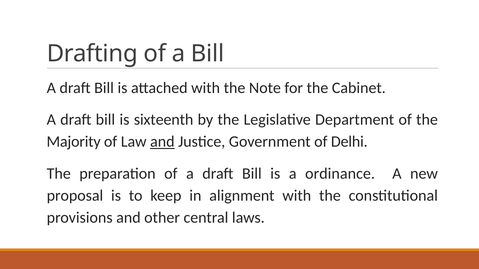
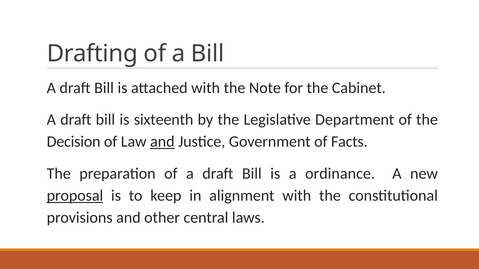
Majority: Majority -> Decision
Delhi: Delhi -> Facts
proposal underline: none -> present
